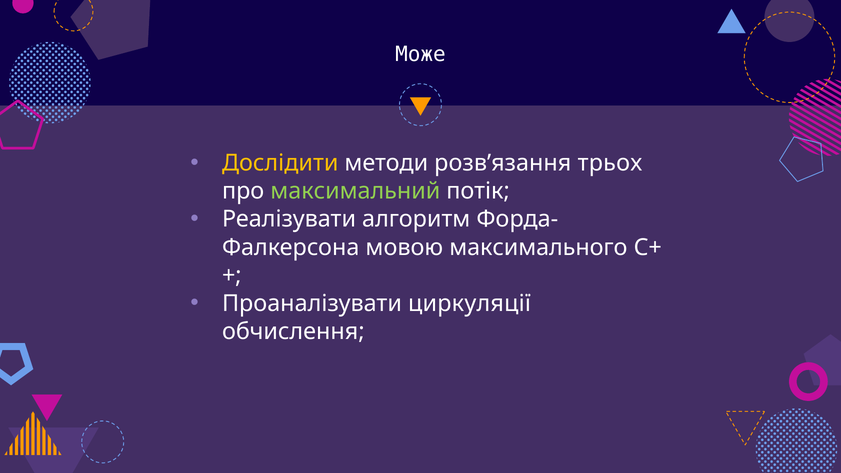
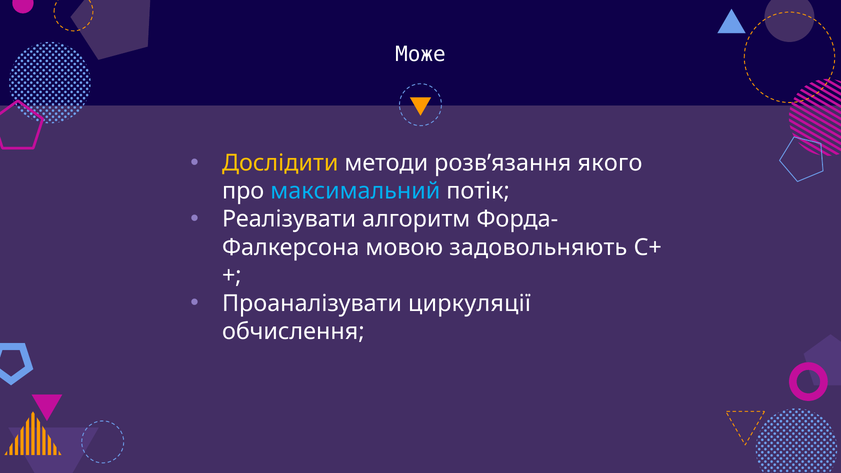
трьох: трьох -> якого
максимальний colour: light green -> light blue
максимального: максимального -> задовольняють
